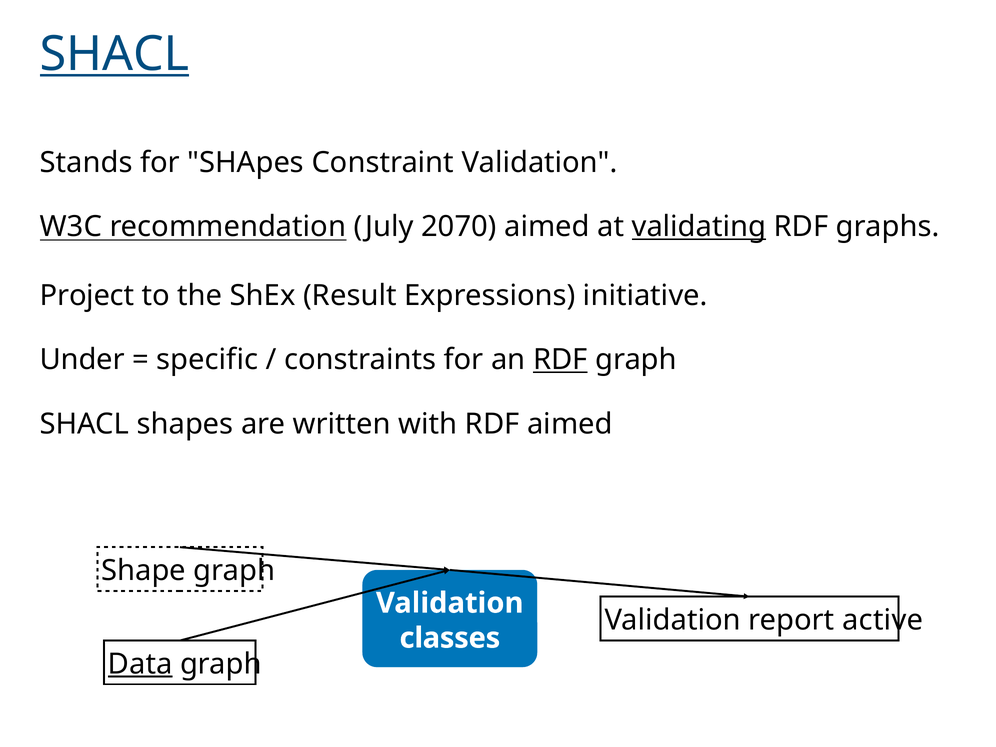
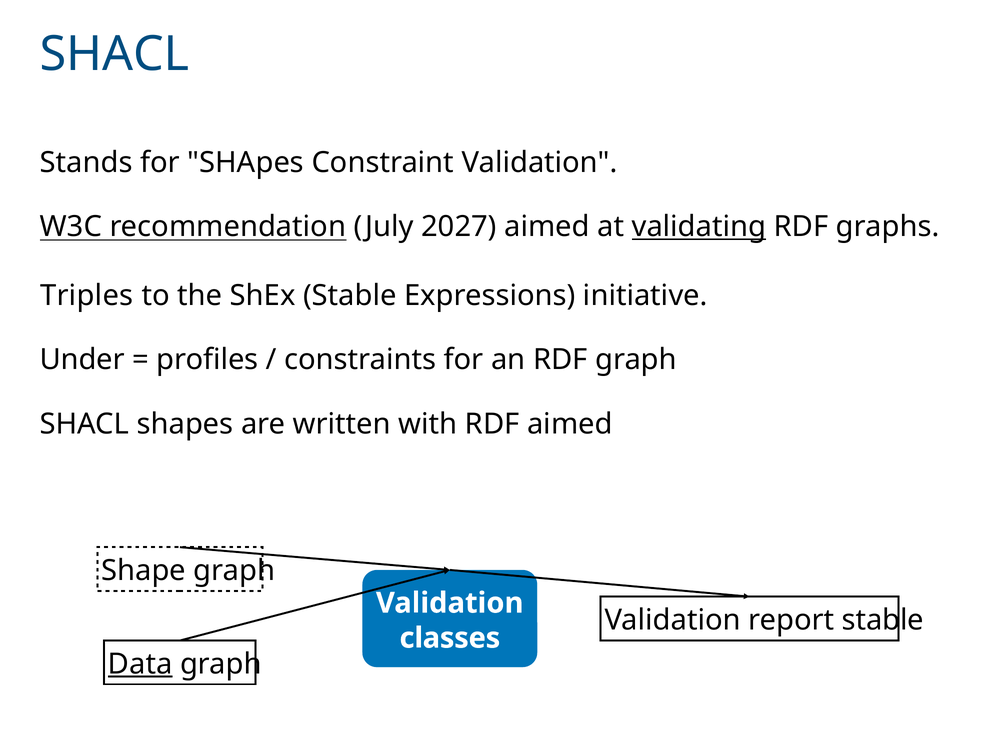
SHACL at (114, 54) underline: present -> none
2070: 2070 -> 2027
Project: Project -> Triples
ShEx Result: Result -> Stable
specific: specific -> profiles
RDF at (560, 360) underline: present -> none
report active: active -> stable
